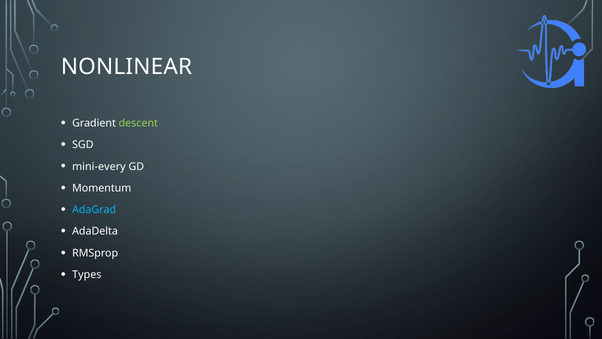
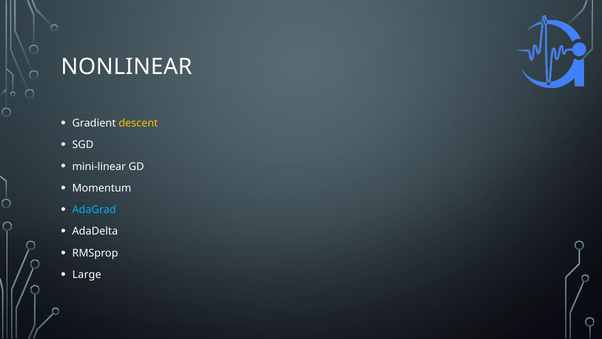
descent colour: light green -> yellow
mini-every: mini-every -> mini-linear
Types: Types -> Large
